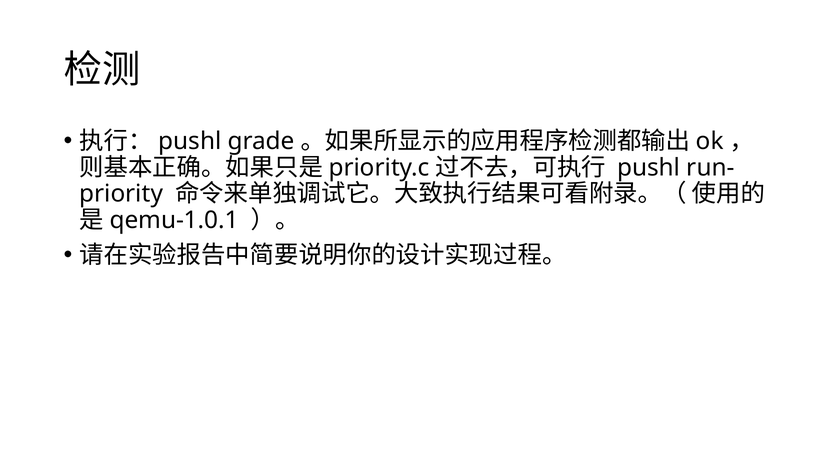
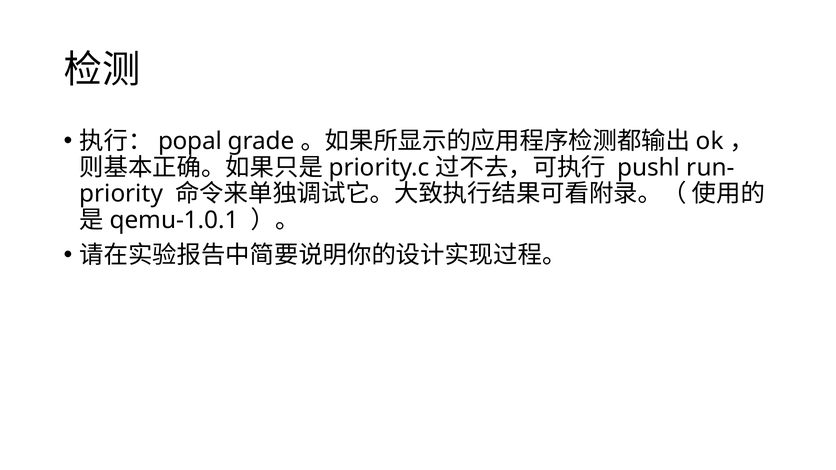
pushl at (190, 141): pushl -> popal
